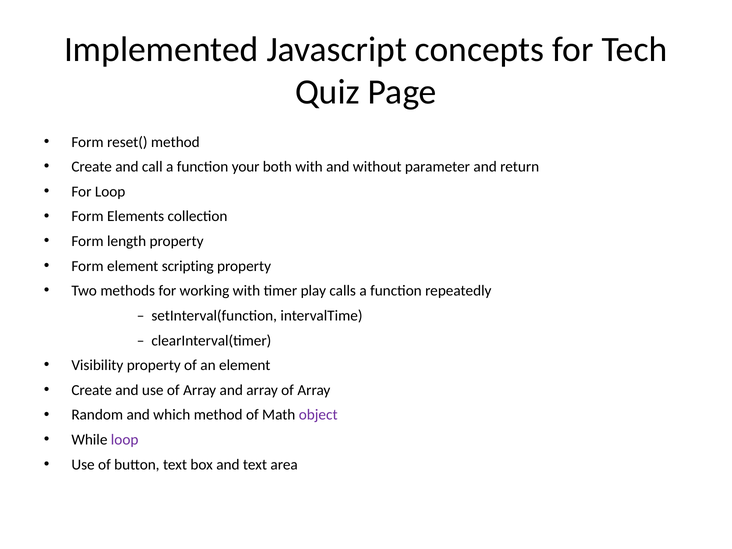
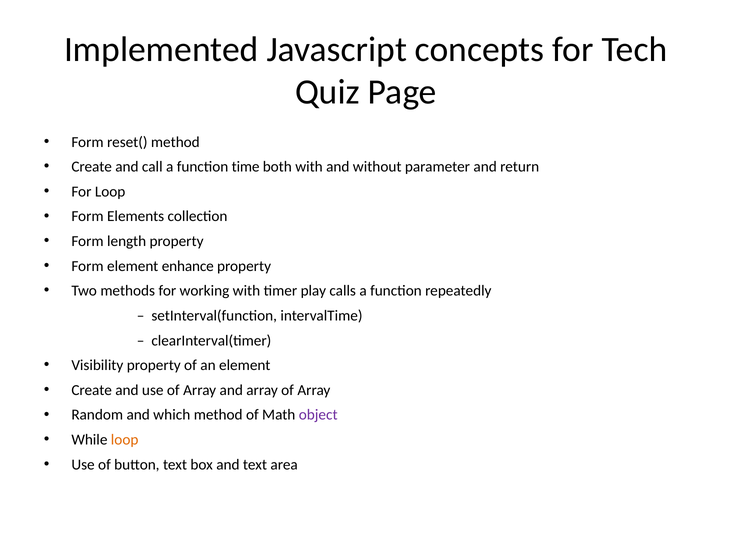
your: your -> time
scripting: scripting -> enhance
loop at (125, 440) colour: purple -> orange
